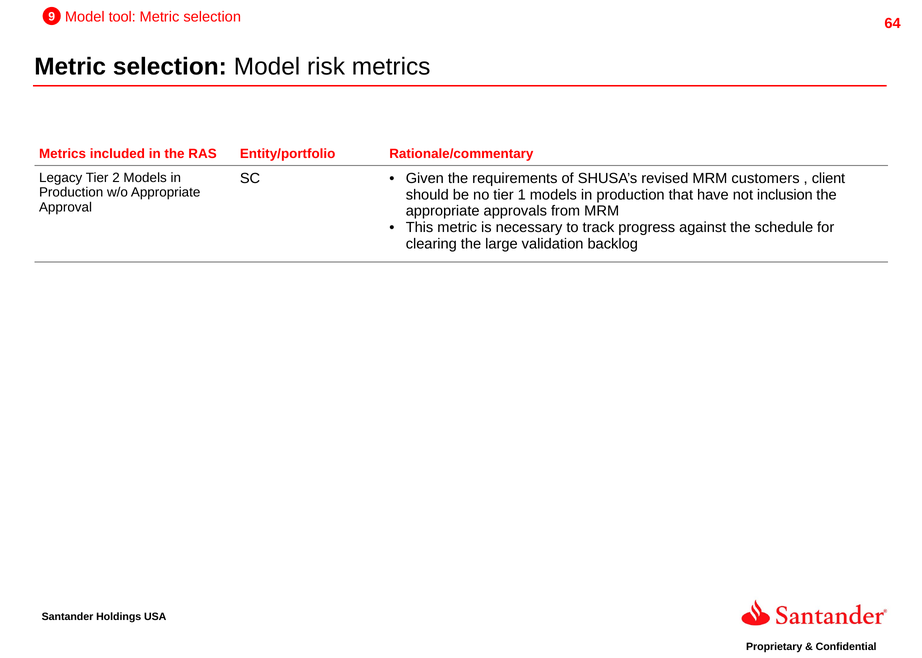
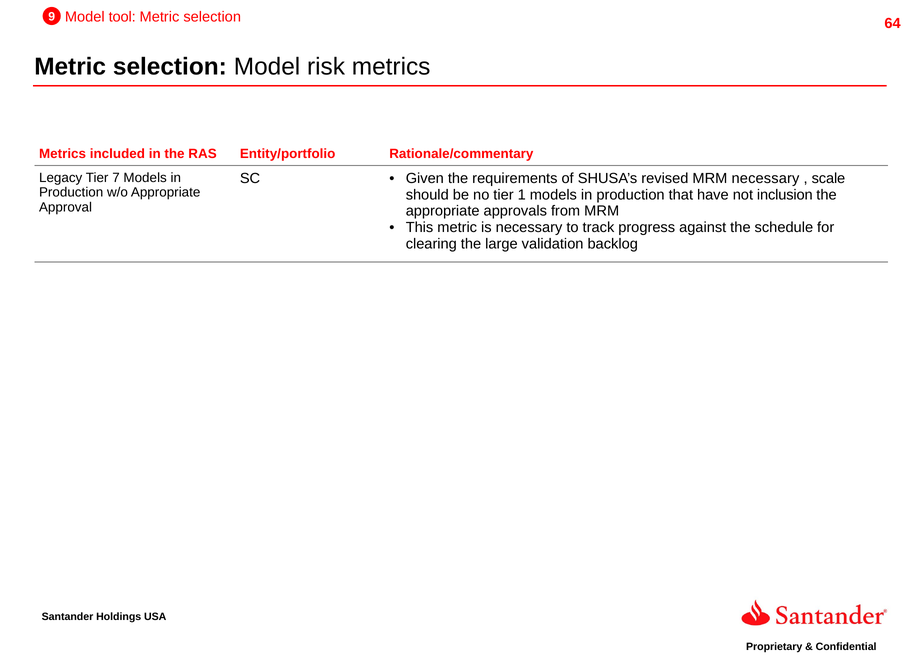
2: 2 -> 7
MRM customers: customers -> necessary
client: client -> scale
